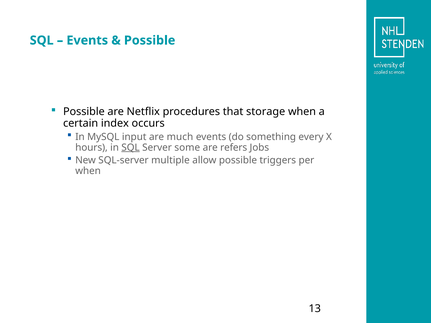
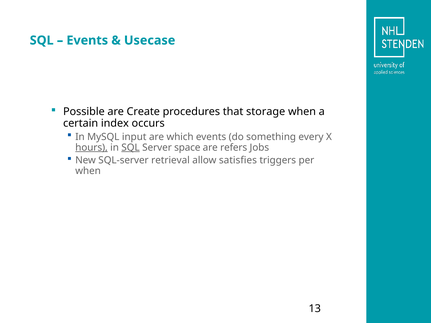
Possible at (150, 40): Possible -> Usecase
Netflix: Netflix -> Create
much: much -> which
hours underline: none -> present
some: some -> space
multiple: multiple -> retrieval
allow possible: possible -> satisfies
